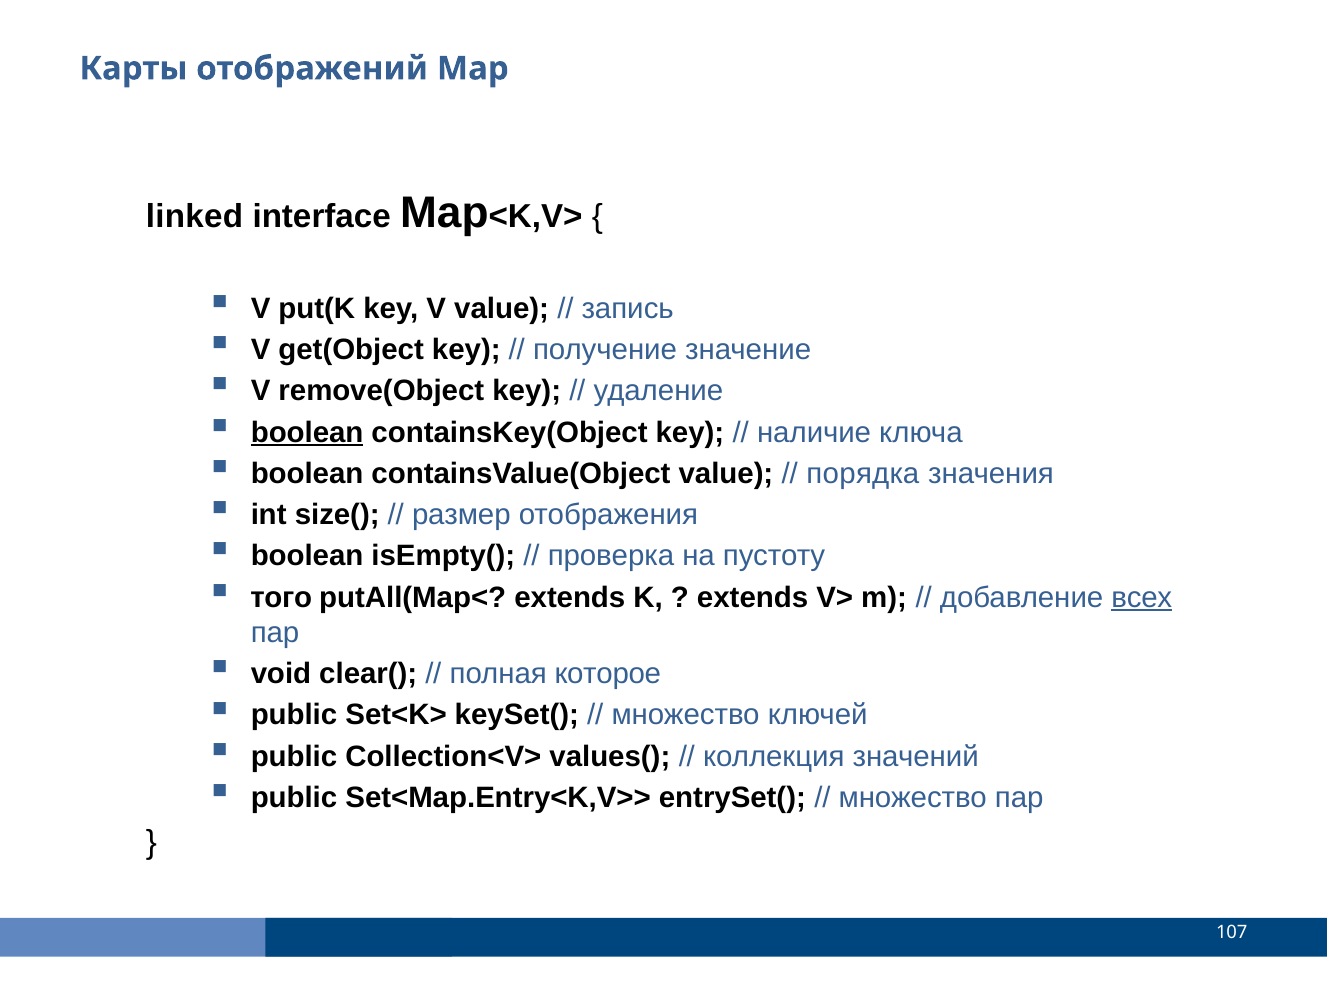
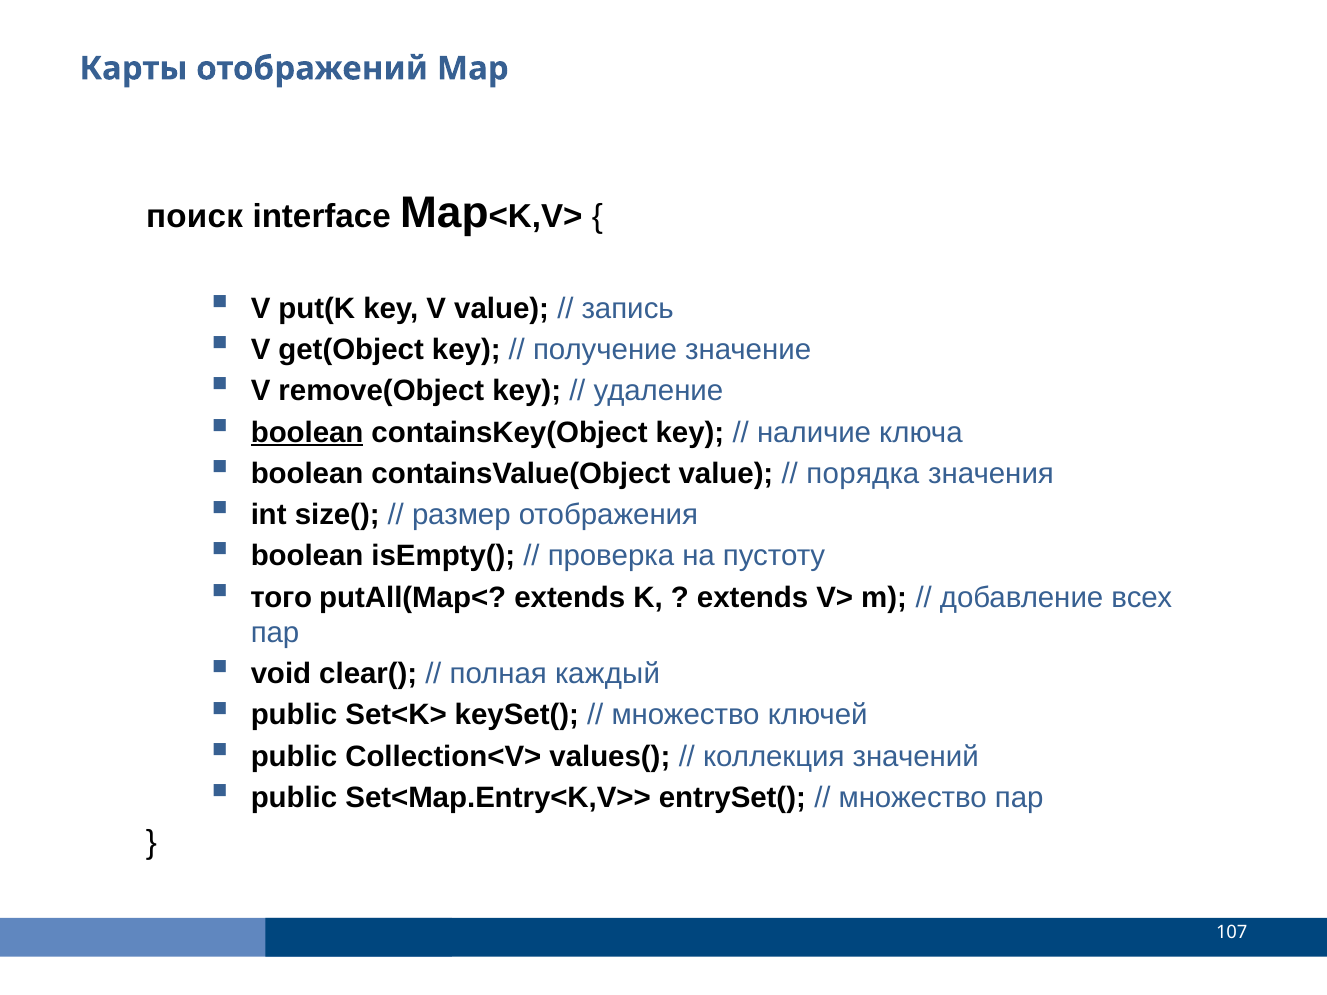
linked: linked -> поиск
всех underline: present -> none
которое: которое -> каждый
